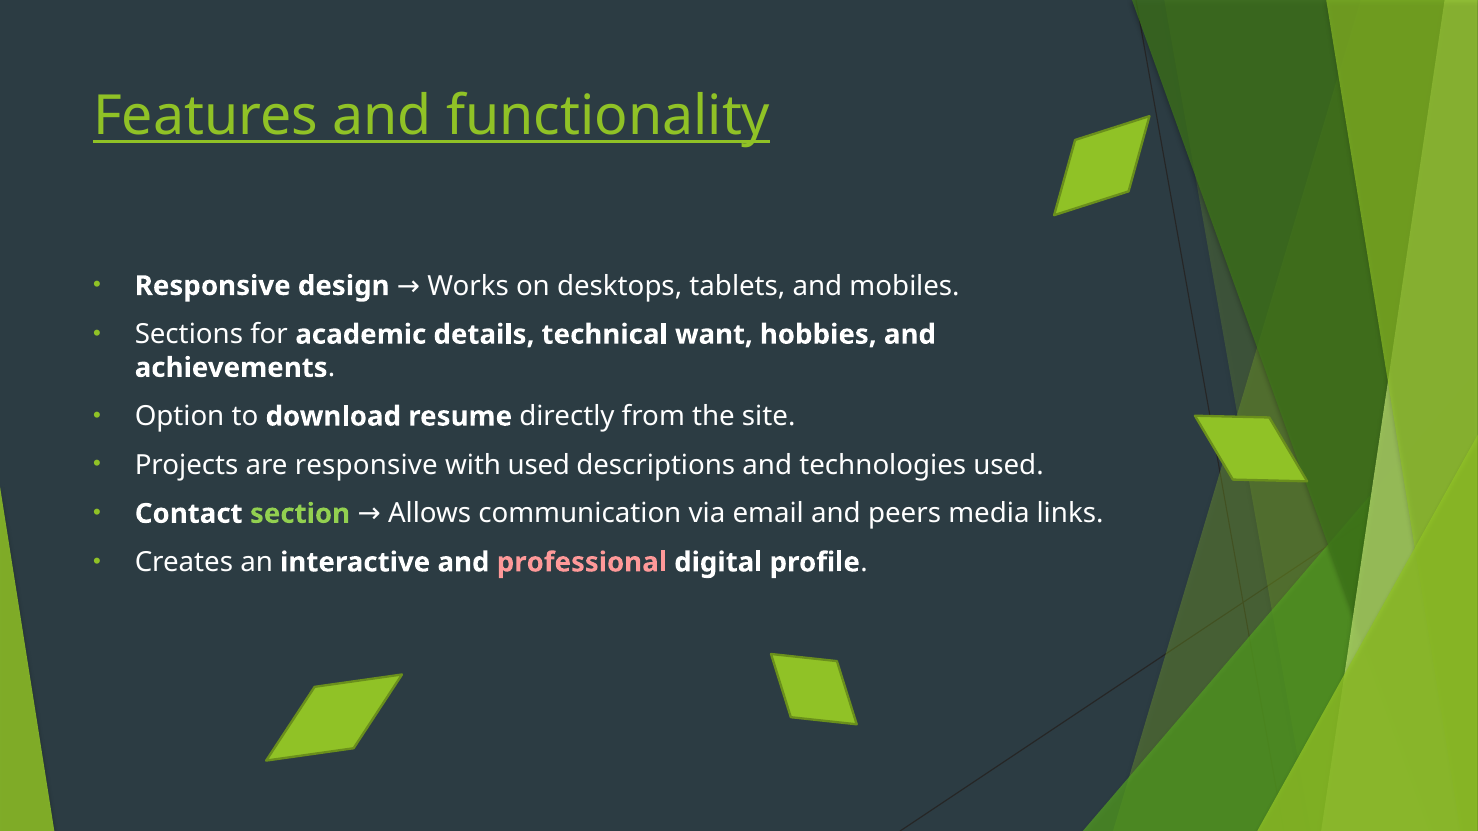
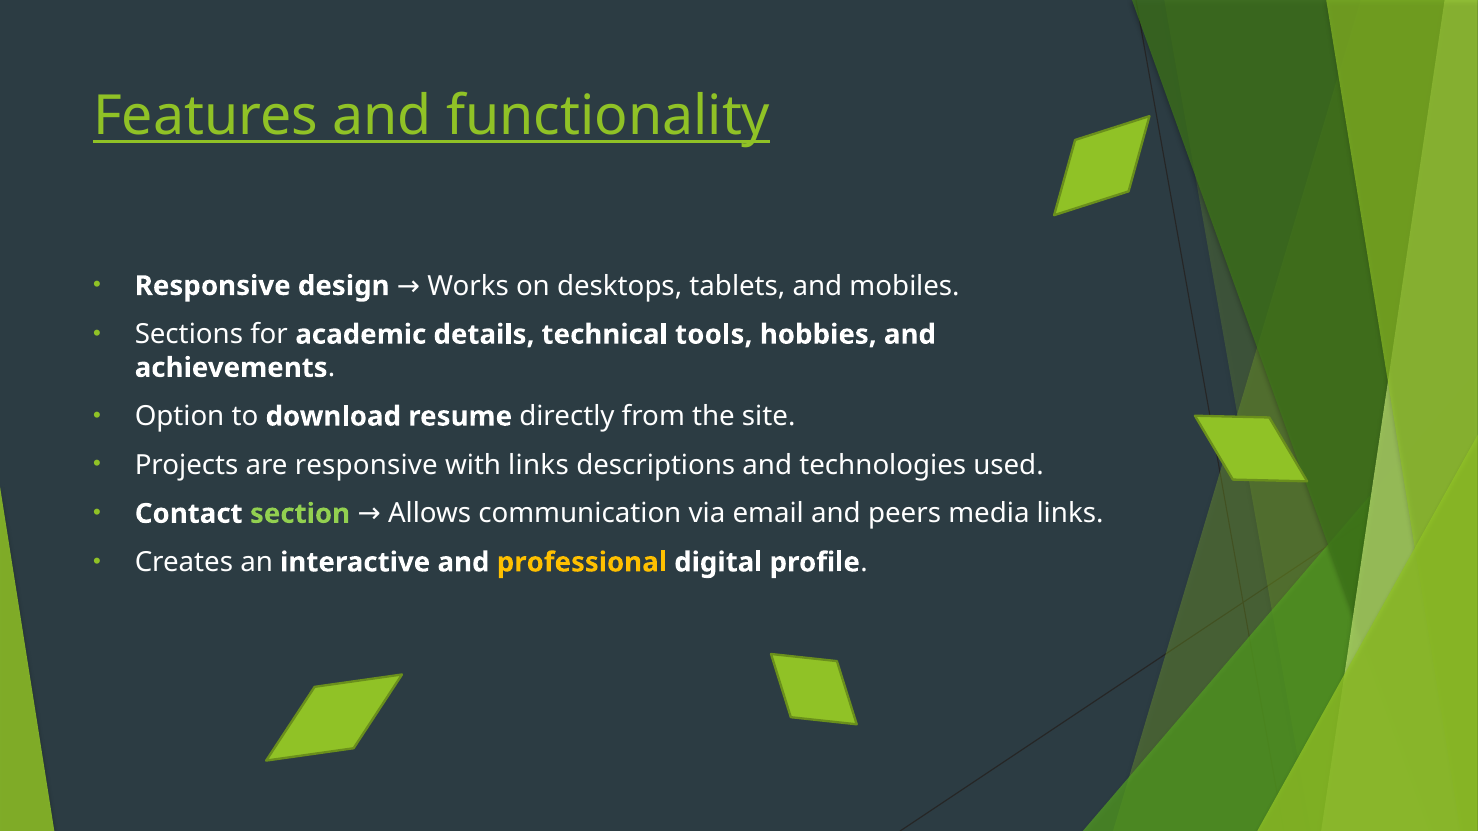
want: want -> tools
with used: used -> links
professional colour: pink -> yellow
